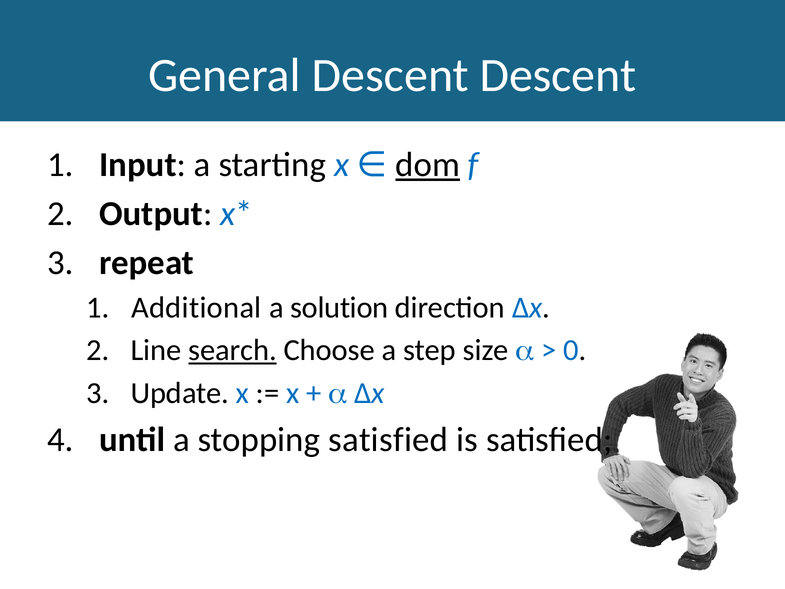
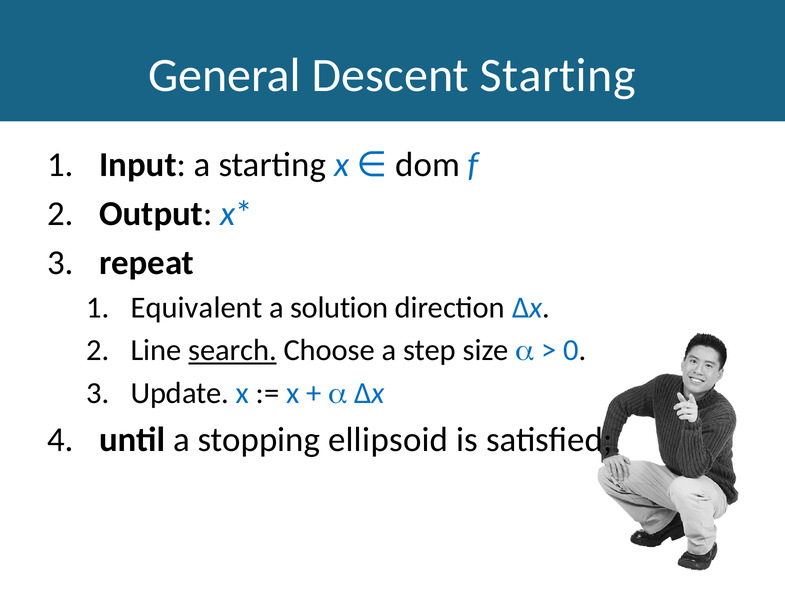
Descent Descent: Descent -> Starting
dom underline: present -> none
Additional: Additional -> Equivalent
stopping satisfied: satisfied -> ellipsoid
